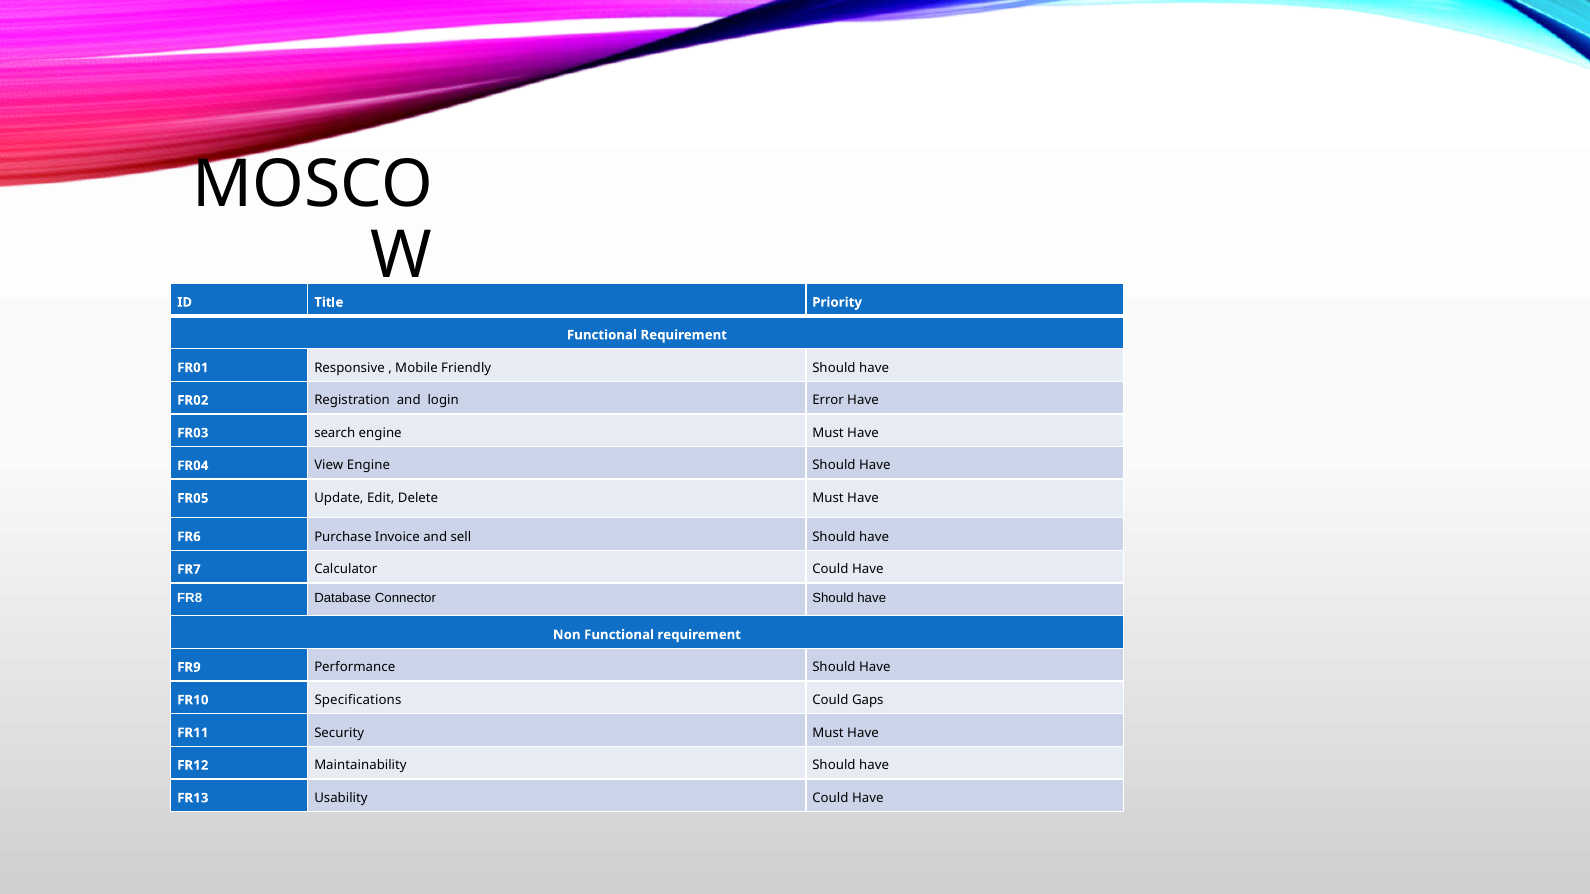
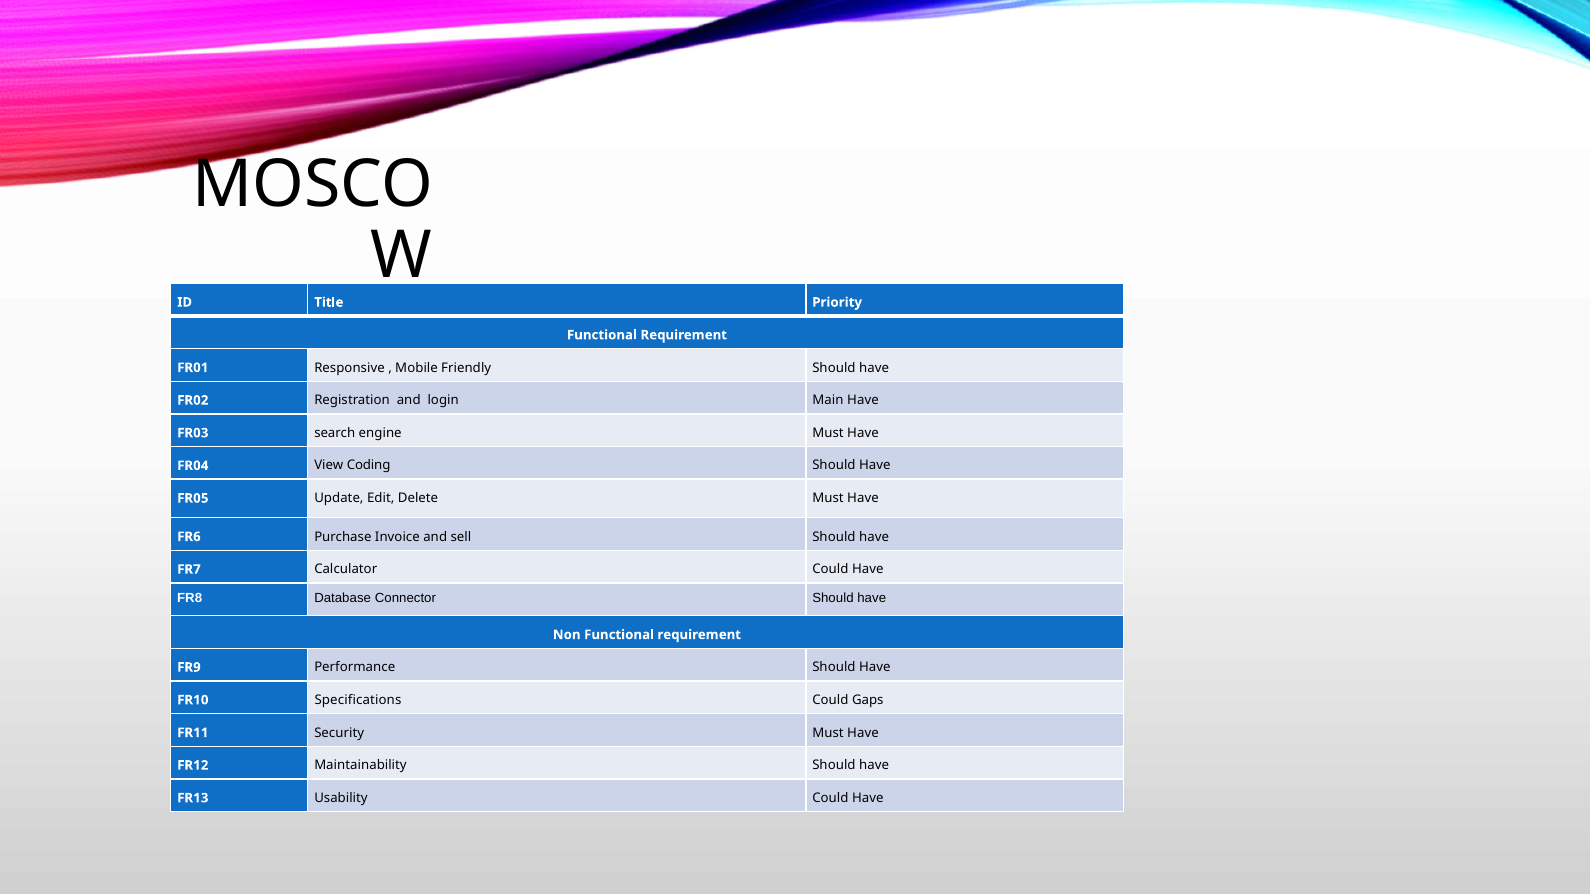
Error: Error -> Main
View Engine: Engine -> Coding
